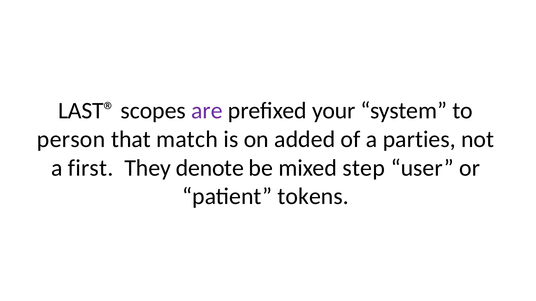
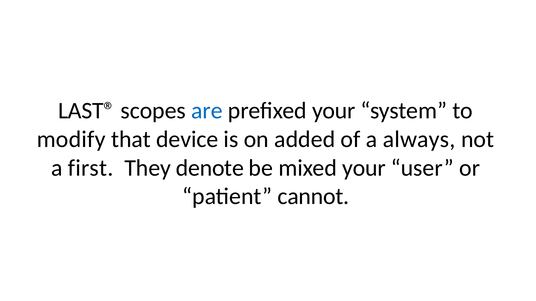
are colour: purple -> blue
person: person -> modify
match: match -> device
parties: parties -> always
mixed step: step -> your
tokens: tokens -> cannot
